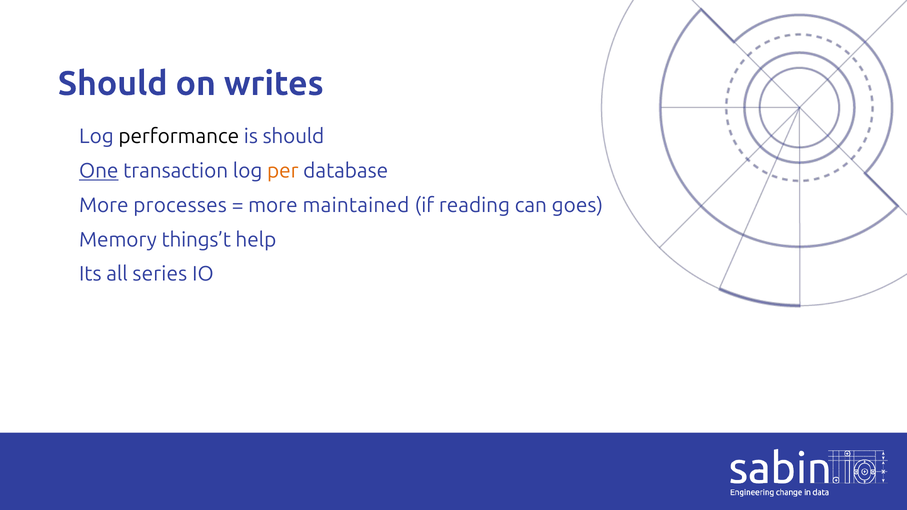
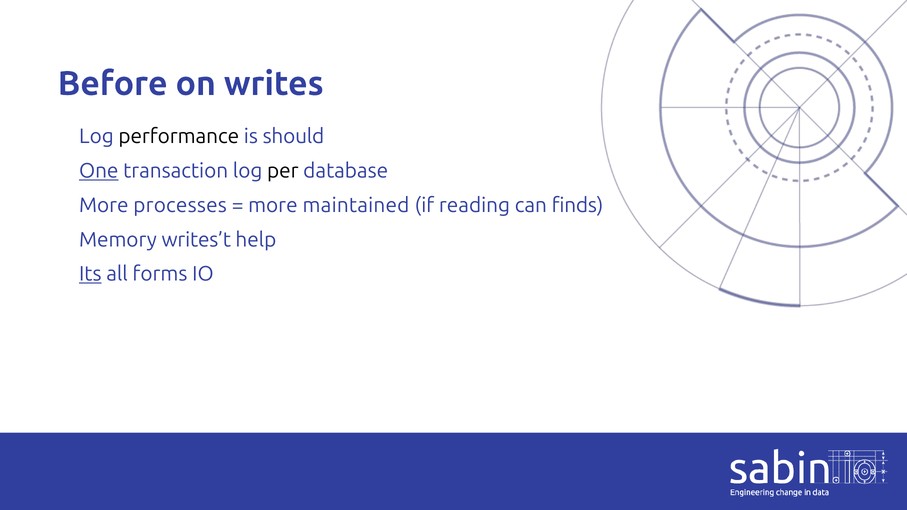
Should at (113, 84): Should -> Before
per colour: orange -> black
goes: goes -> finds
things’t: things’t -> writes’t
Its underline: none -> present
series: series -> forms
